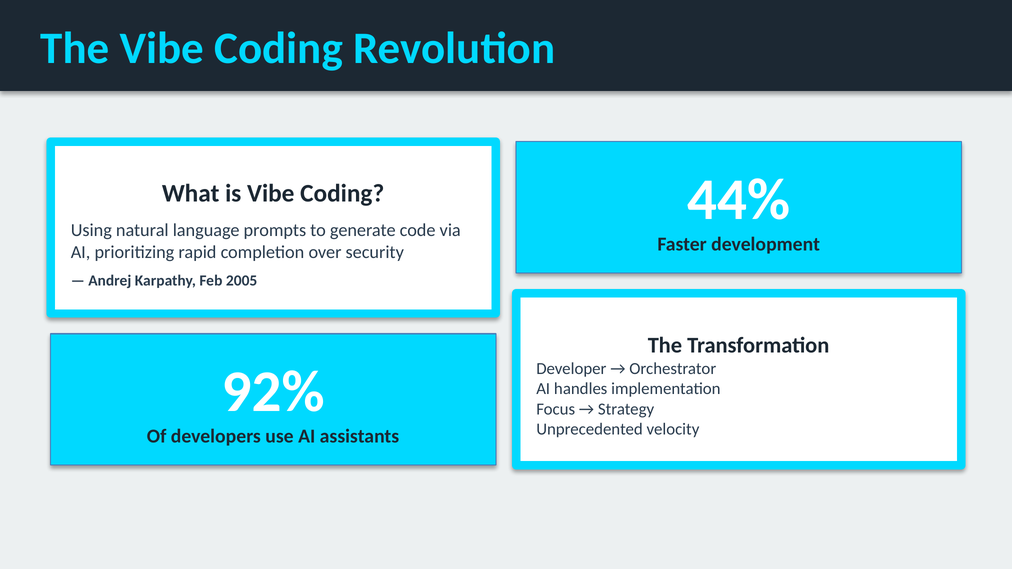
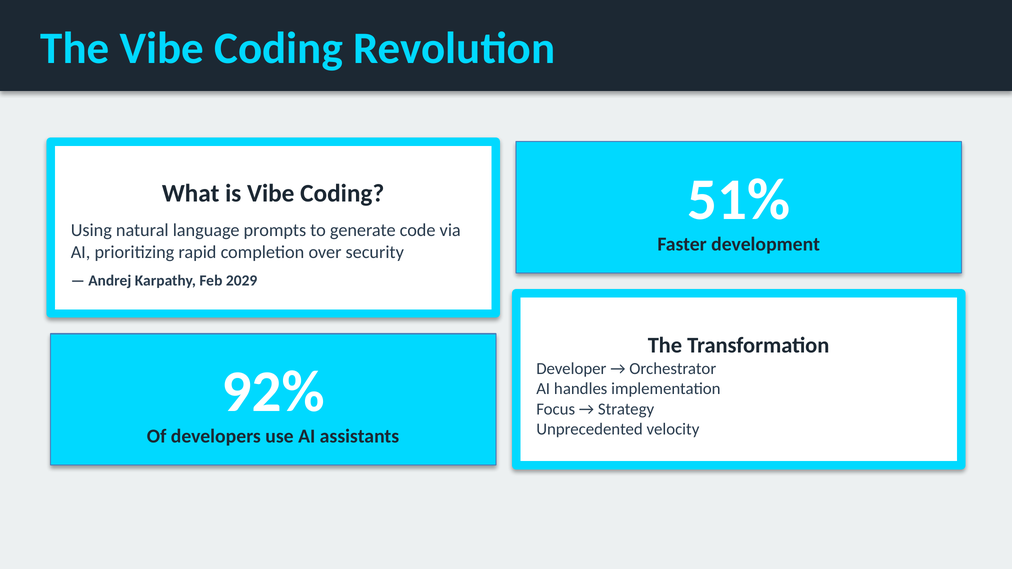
44%: 44% -> 51%
2005: 2005 -> 2029
